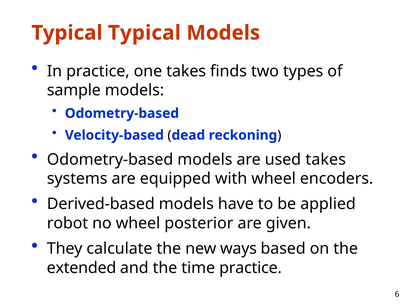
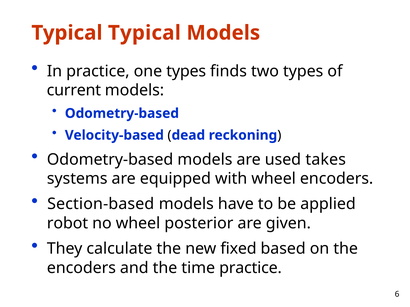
one takes: takes -> types
sample: sample -> current
Derived-based: Derived-based -> Section-based
ways: ways -> fixed
extended at (81, 268): extended -> encoders
